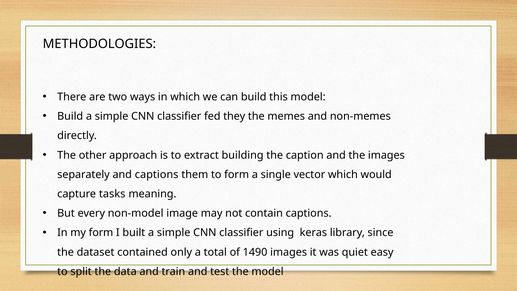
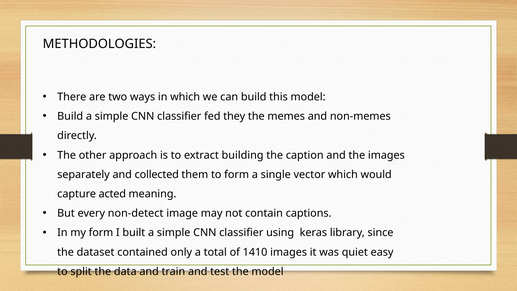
and captions: captions -> collected
tasks: tasks -> acted
non-model: non-model -> non-detect
1490: 1490 -> 1410
